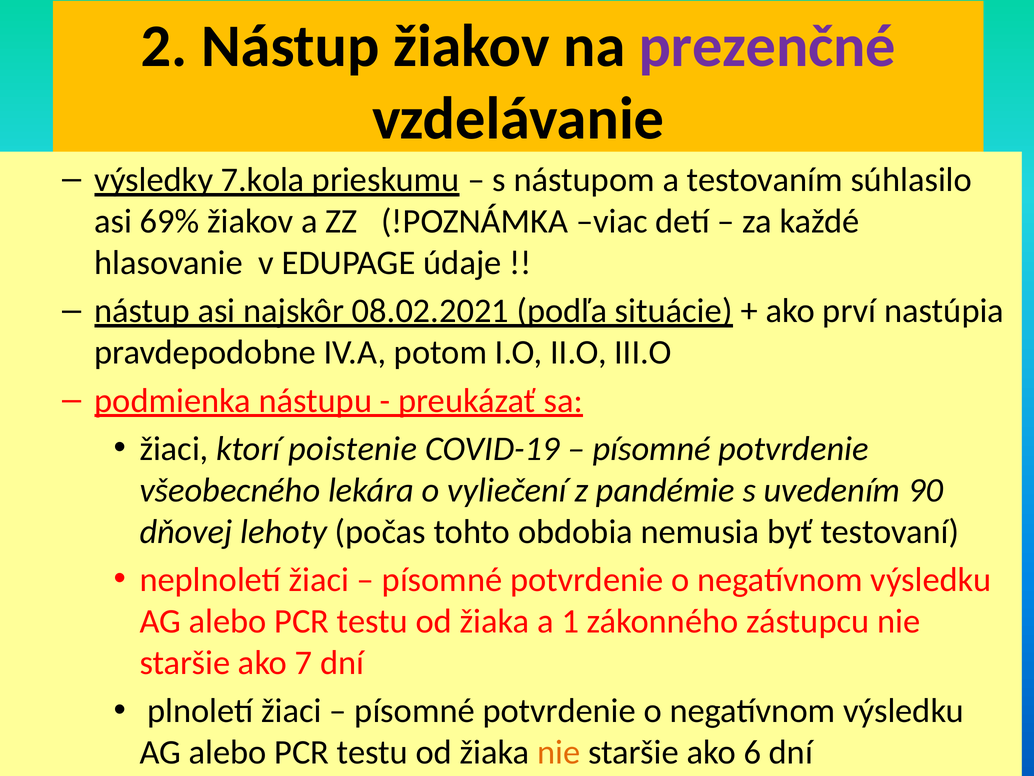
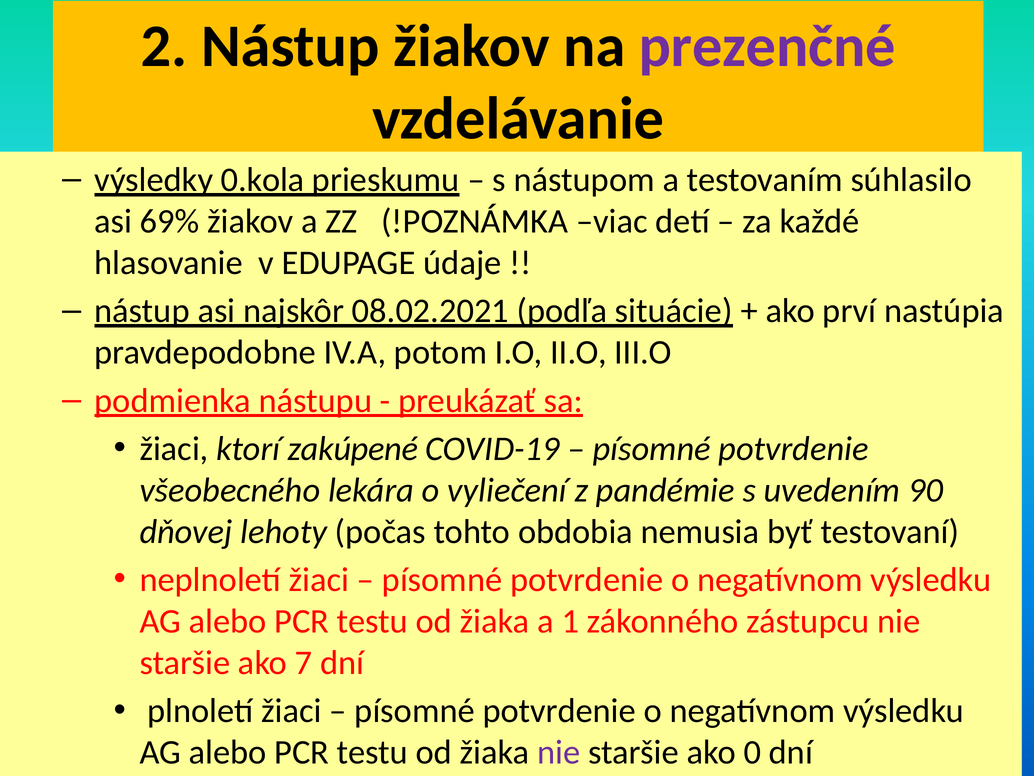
7.kola: 7.kola -> 0.kola
poistenie: poistenie -> zakúpené
nie at (559, 752) colour: orange -> purple
6: 6 -> 0
